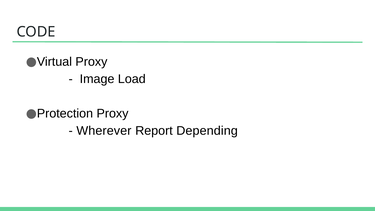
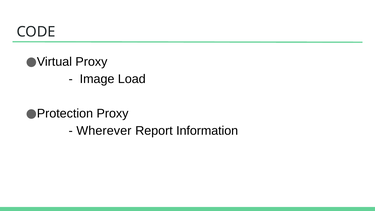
Depending: Depending -> Information
